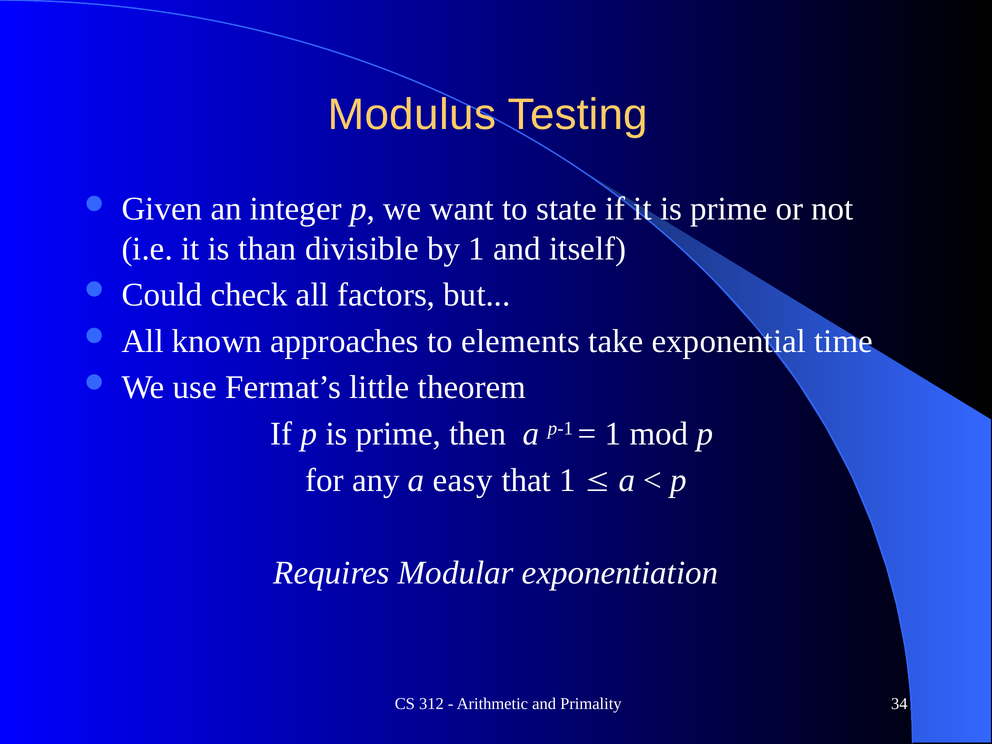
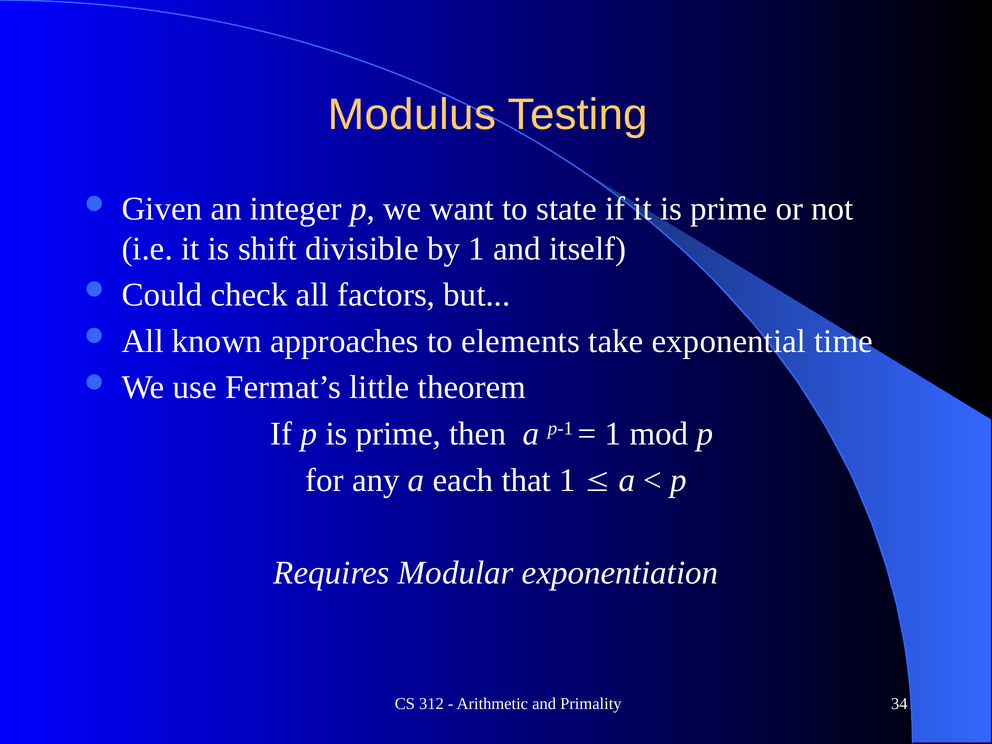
than: than -> shift
easy: easy -> each
